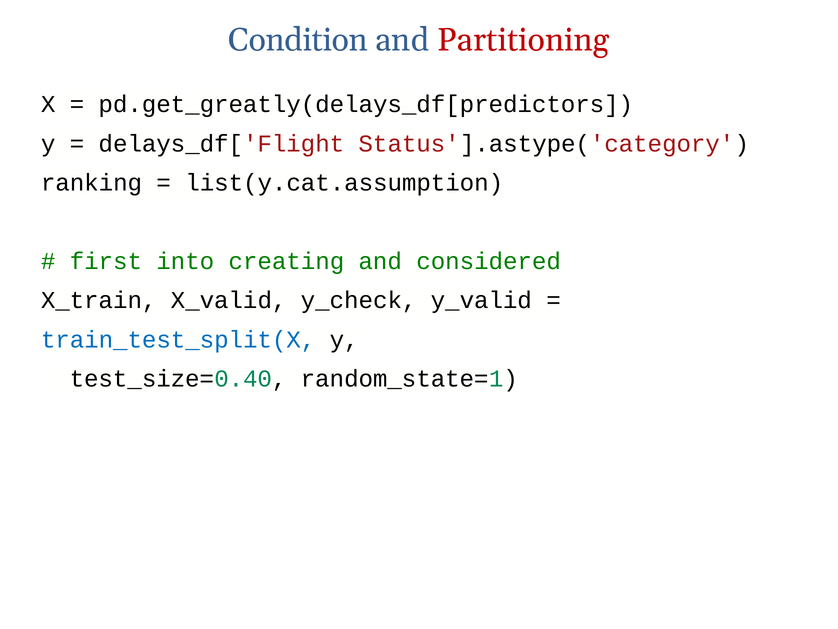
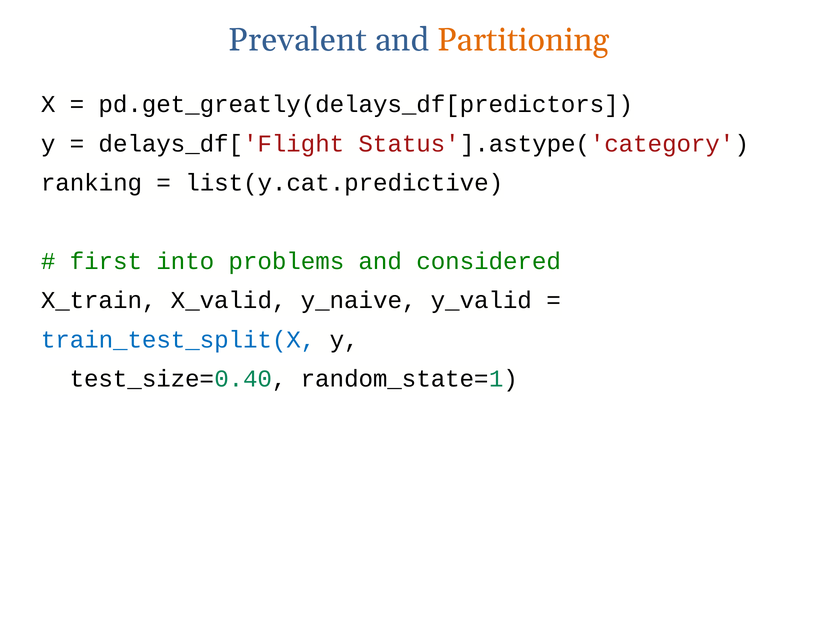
Condition: Condition -> Prevalent
Partitioning colour: red -> orange
list(y.cat.assumption: list(y.cat.assumption -> list(y.cat.predictive
creating: creating -> problems
y_check: y_check -> y_naive
